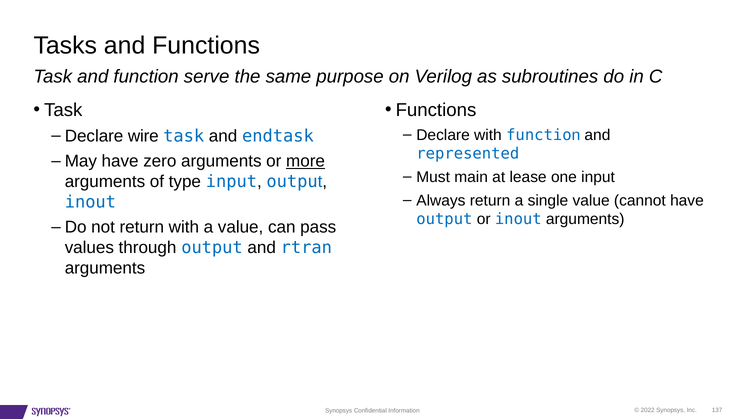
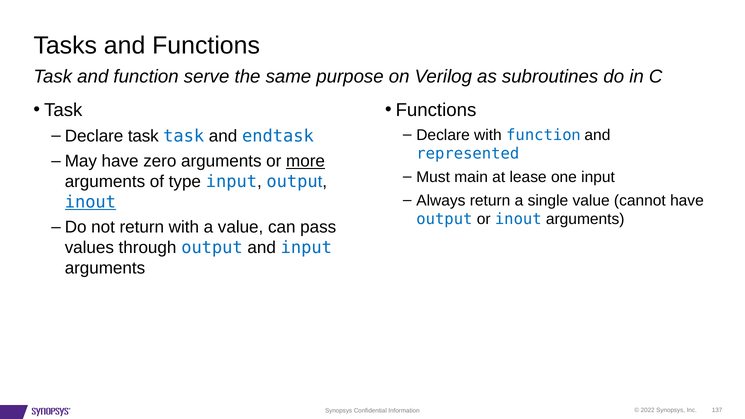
Declare wire: wire -> task
inout at (90, 202) underline: none -> present
and rtran: rtran -> input
